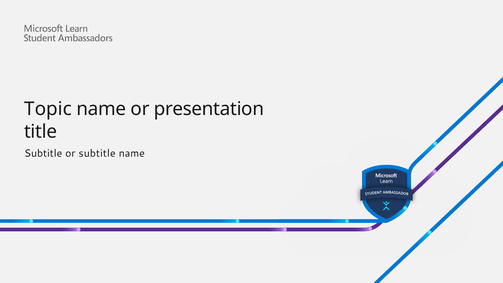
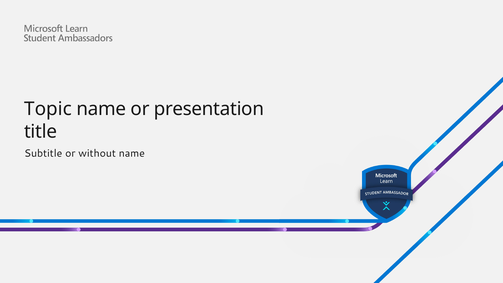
or subtitle: subtitle -> without
